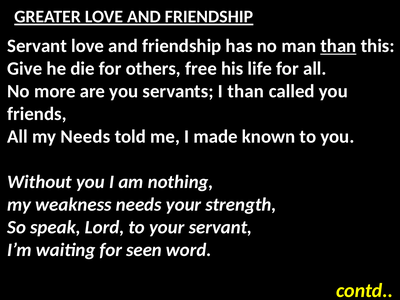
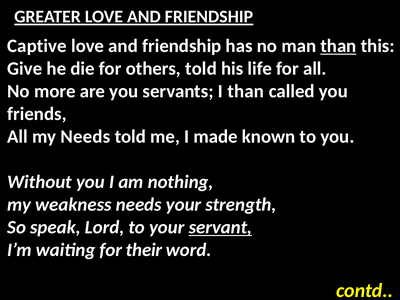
Servant at (37, 46): Servant -> Captive
others free: free -> told
servant at (220, 227) underline: none -> present
seen: seen -> their
